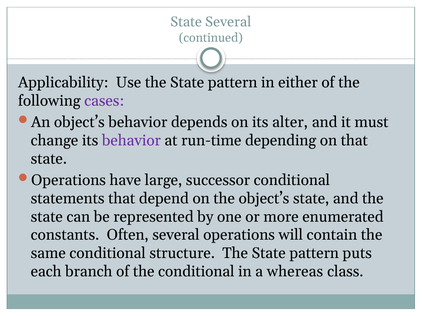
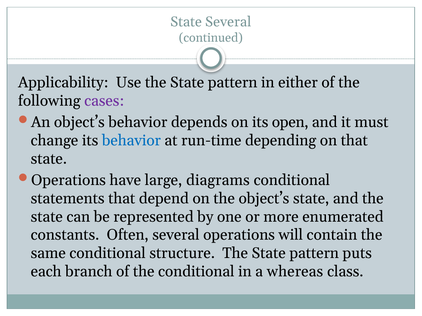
alter: alter -> open
behavior at (131, 141) colour: purple -> blue
successor: successor -> diagrams
